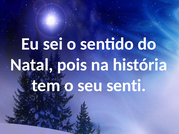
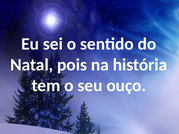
senti: senti -> ouço
